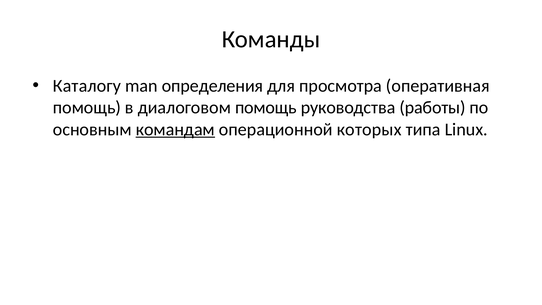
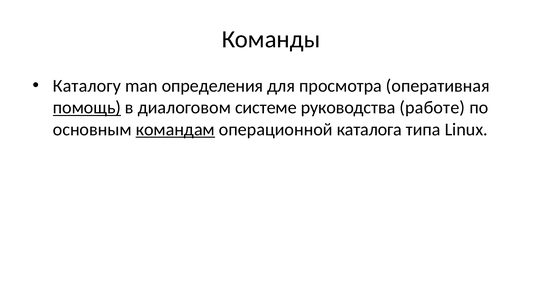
помощь at (87, 108) underline: none -> present
диалоговом помощь: помощь -> системе
работы: работы -> работе
которых: которых -> каталога
